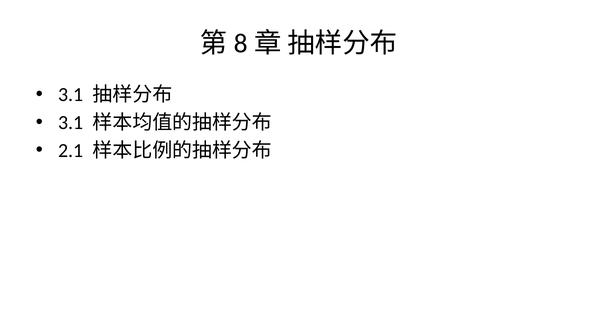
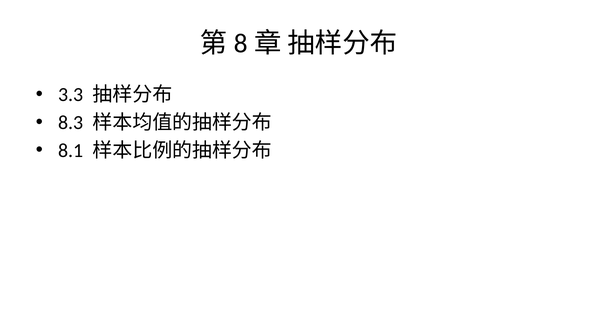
3.1 at (71, 95): 3.1 -> 3.3
3.1 at (71, 123): 3.1 -> 8.3
2.1: 2.1 -> 8.1
